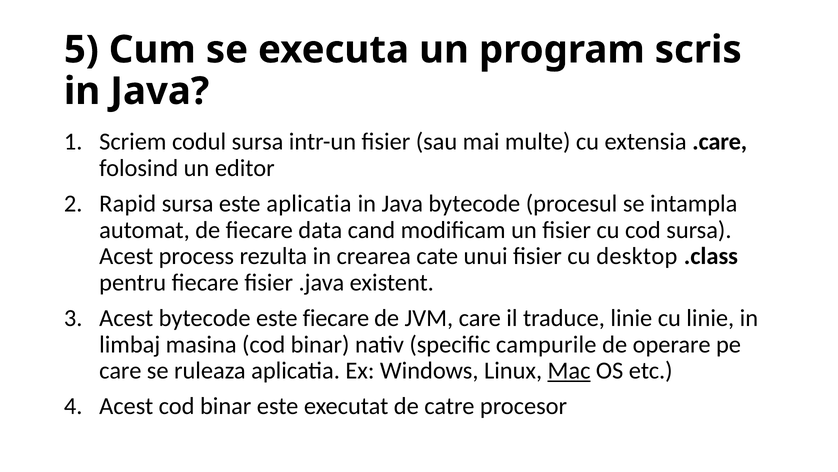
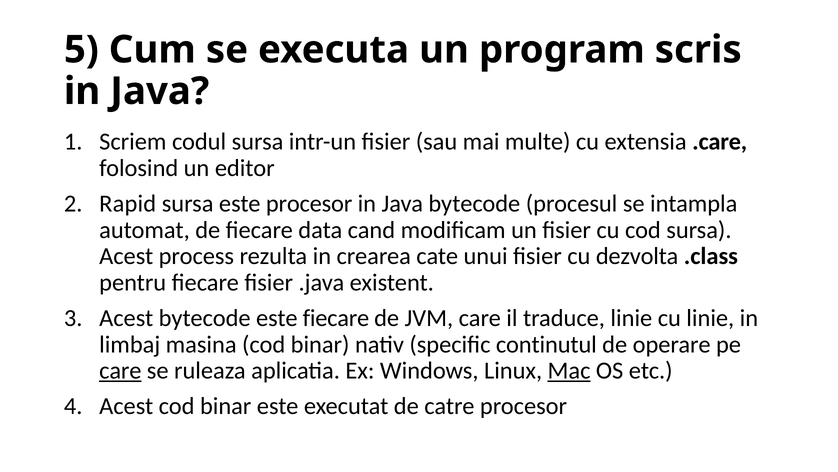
este aplicatia: aplicatia -> procesor
desktop: desktop -> dezvolta
campurile: campurile -> continutul
care at (120, 370) underline: none -> present
